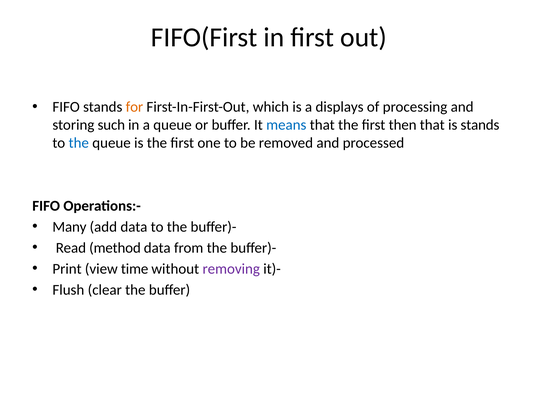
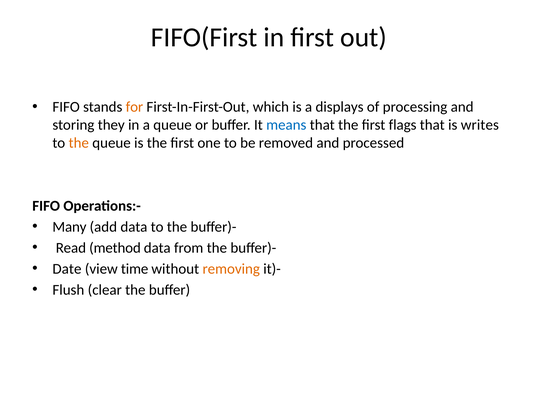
such: such -> they
then: then -> flags
is stands: stands -> writes
the at (79, 143) colour: blue -> orange
Print: Print -> Date
removing colour: purple -> orange
